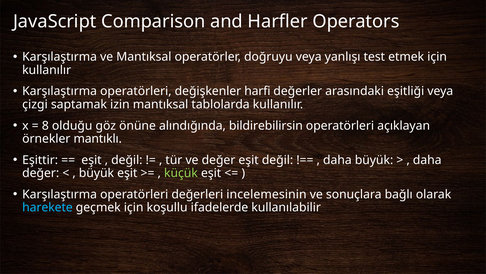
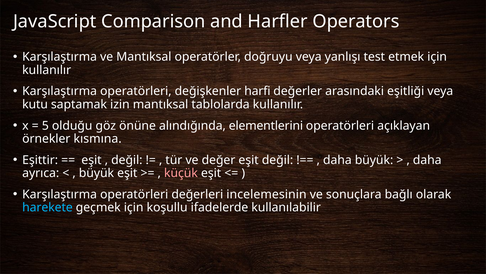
çizgi: çizgi -> kutu
8: 8 -> 5
bildirebilirsin: bildirebilirsin -> elementlerini
mantıklı: mantıklı -> kısmına
değer at (41, 173): değer -> ayrıca
küçük colour: light green -> pink
